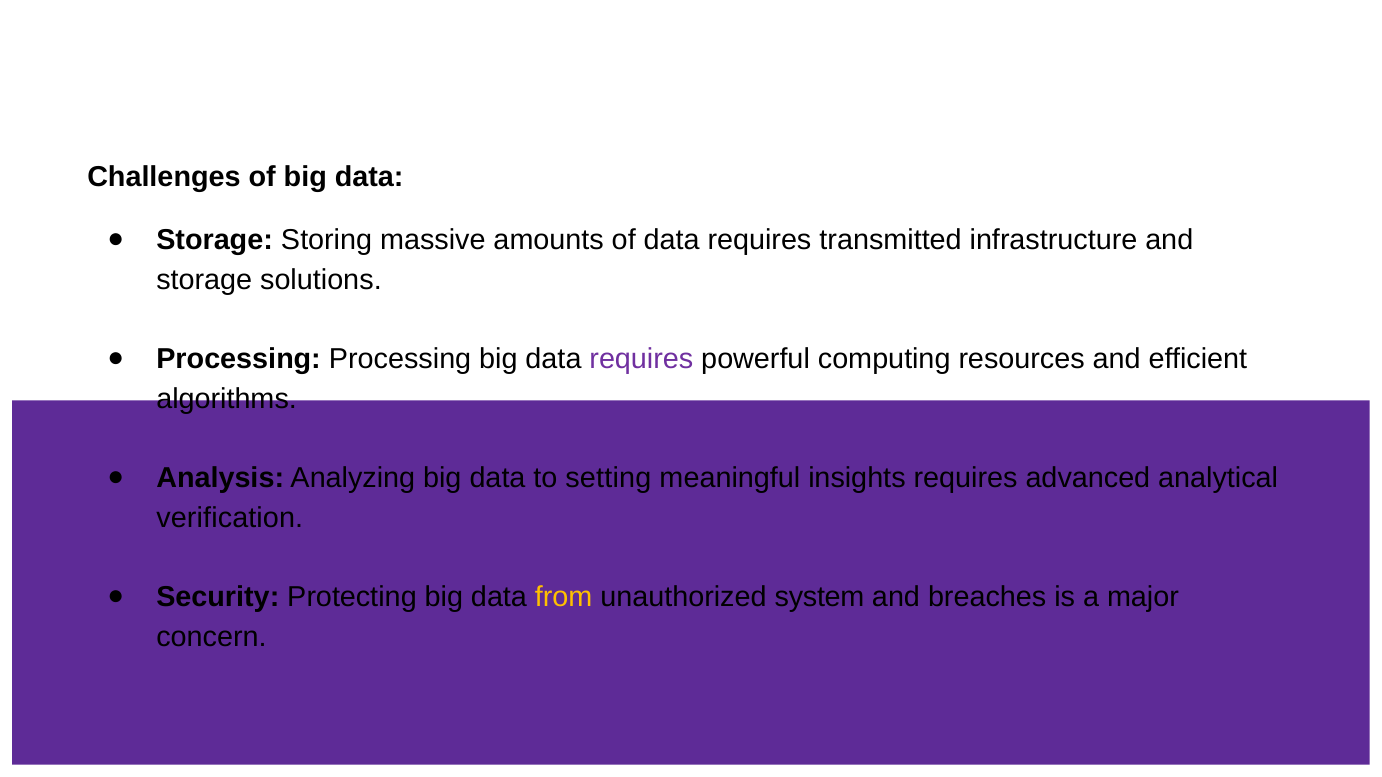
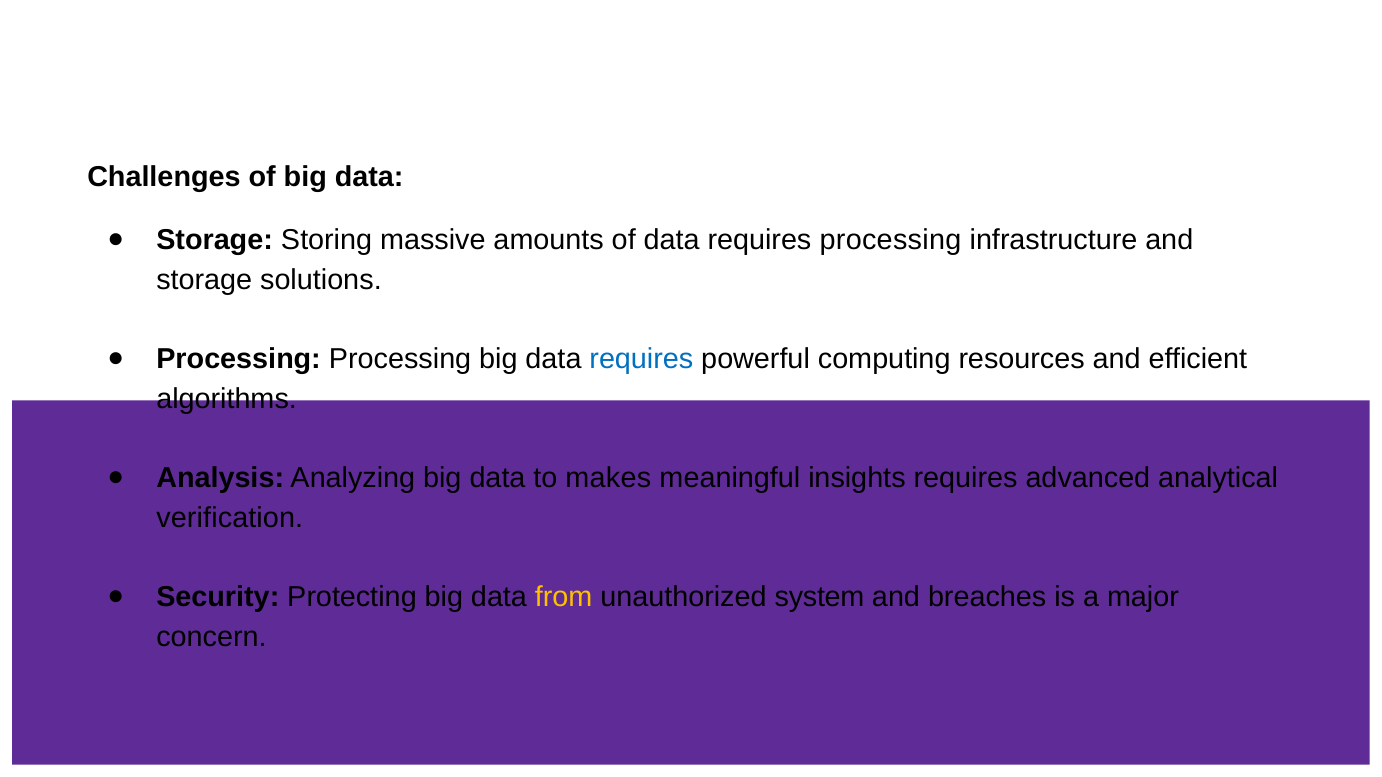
requires transmitted: transmitted -> processing
requires at (641, 359) colour: purple -> blue
setting: setting -> makes
